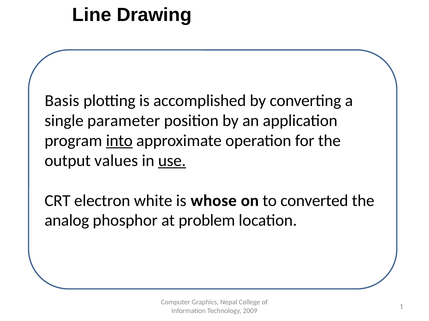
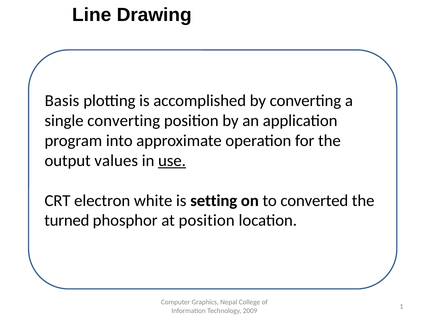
single parameter: parameter -> converting
into underline: present -> none
whose: whose -> setting
analog: analog -> turned
at problem: problem -> position
